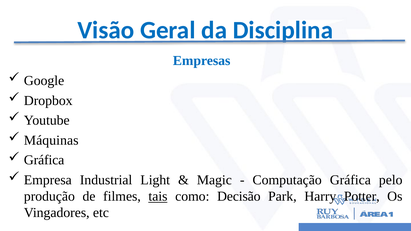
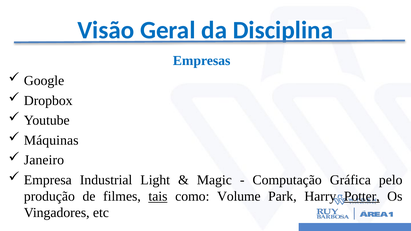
Gráfica at (44, 160): Gráfica -> Janeiro
Decisão: Decisão -> Volume
Potter underline: none -> present
